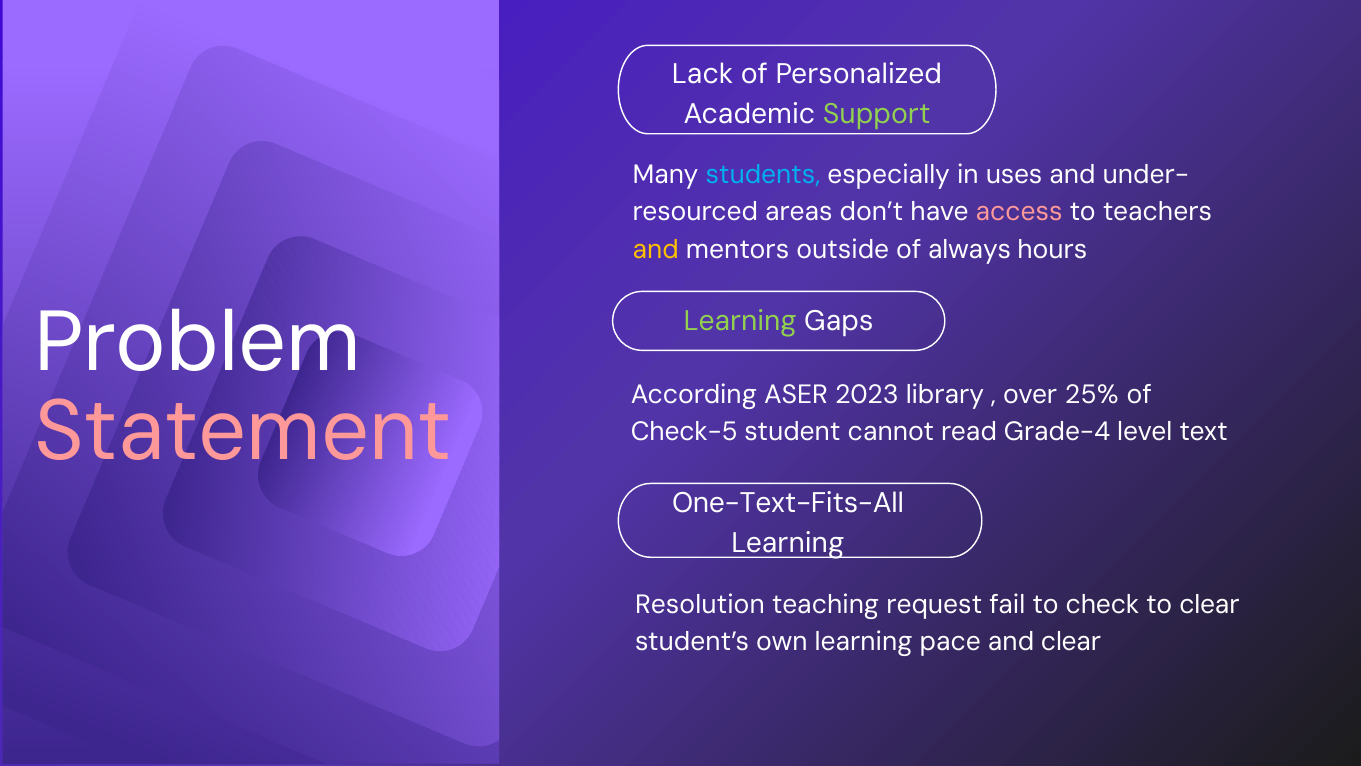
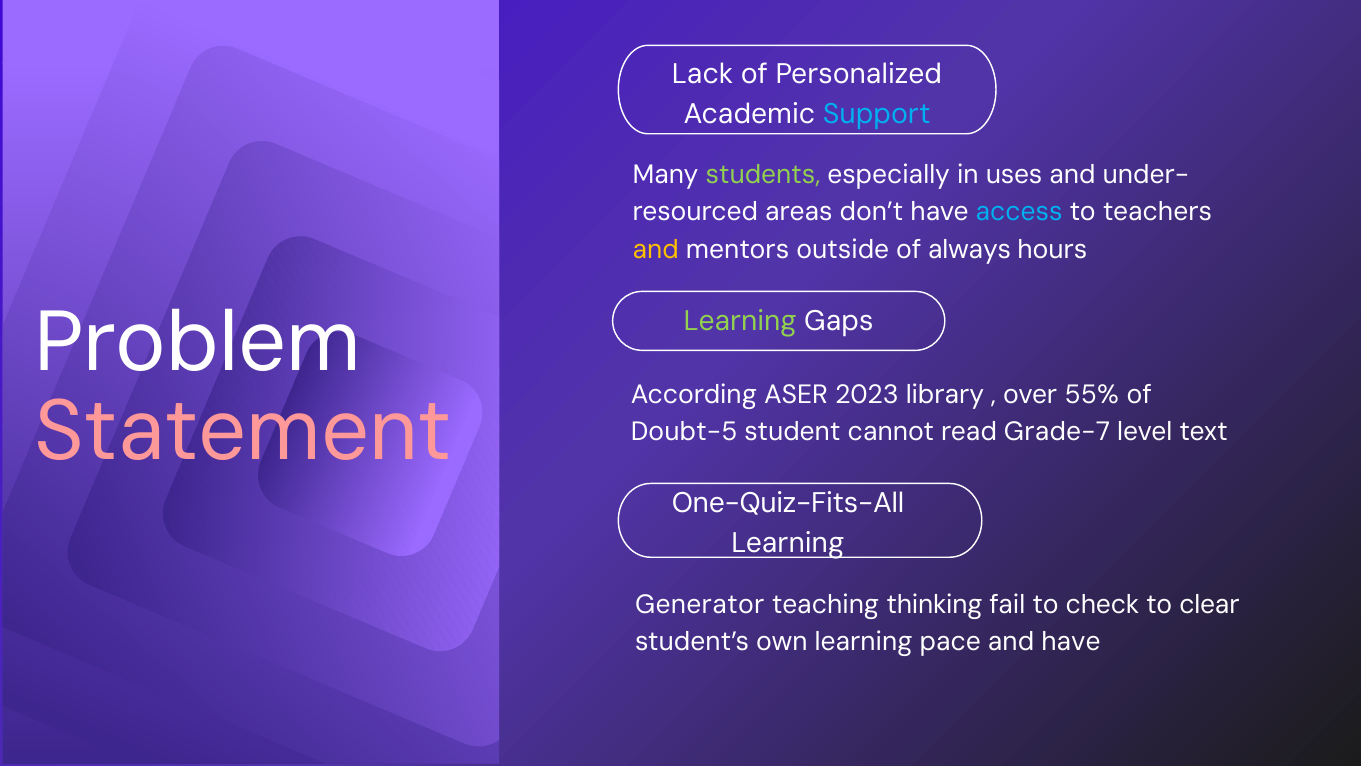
Support colour: light green -> light blue
students colour: light blue -> light green
access colour: pink -> light blue
25%: 25% -> 55%
Check-5: Check-5 -> Doubt-5
Grade-4: Grade-4 -> Grade-7
One-Text-Fits-All: One-Text-Fits-All -> One-Quiz-Fits-All
Resolution: Resolution -> Generator
request: request -> thinking
and clear: clear -> have
